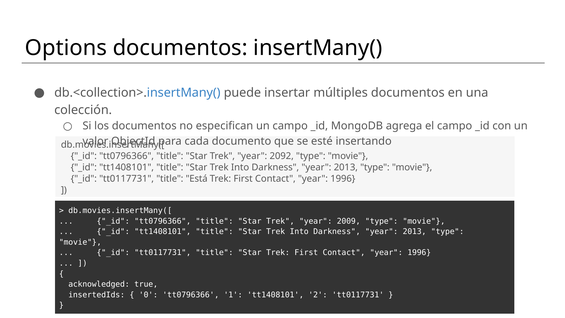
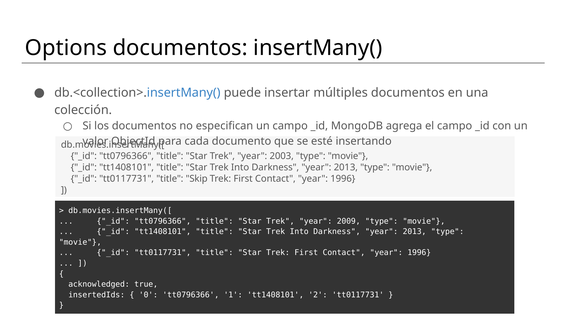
2092: 2092 -> 2003
Está: Está -> Skip
